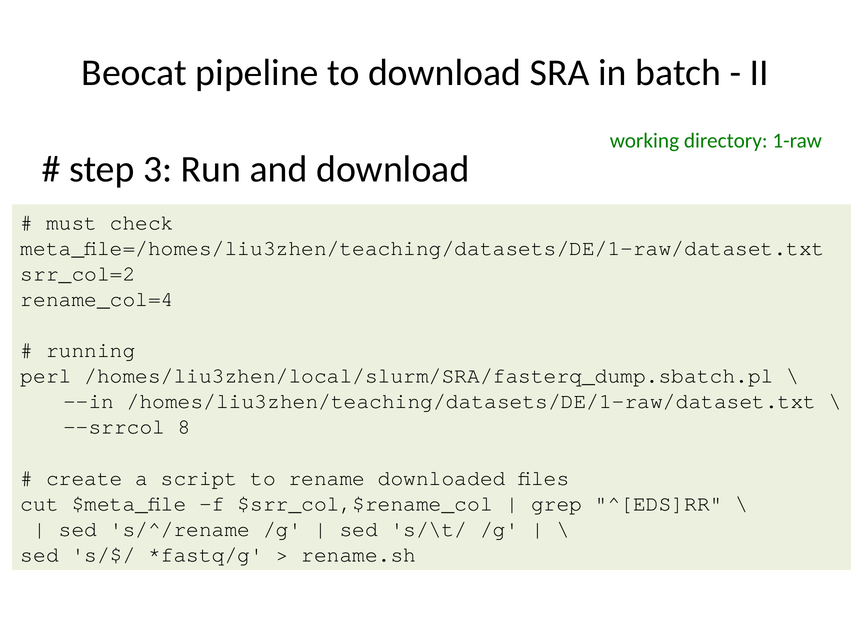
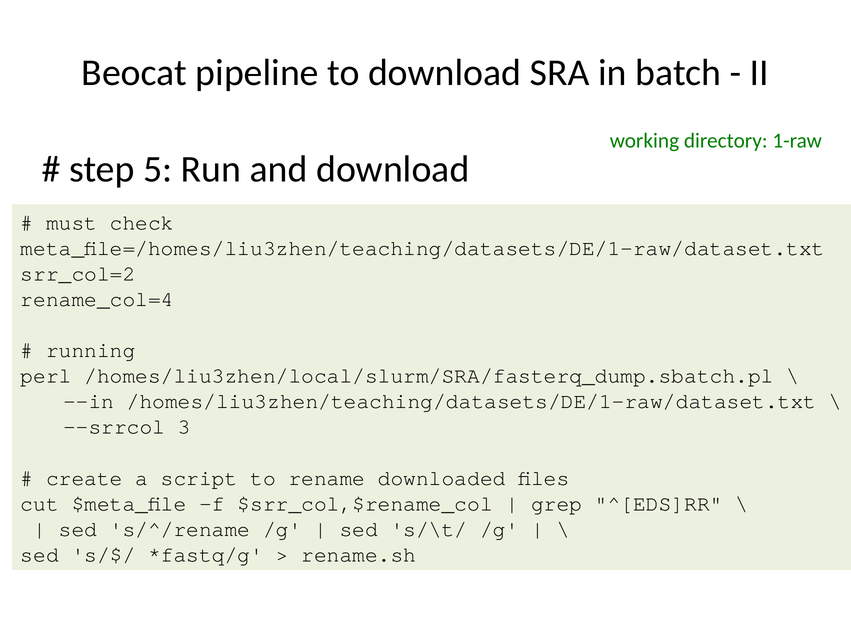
3: 3 -> 5
8: 8 -> 3
